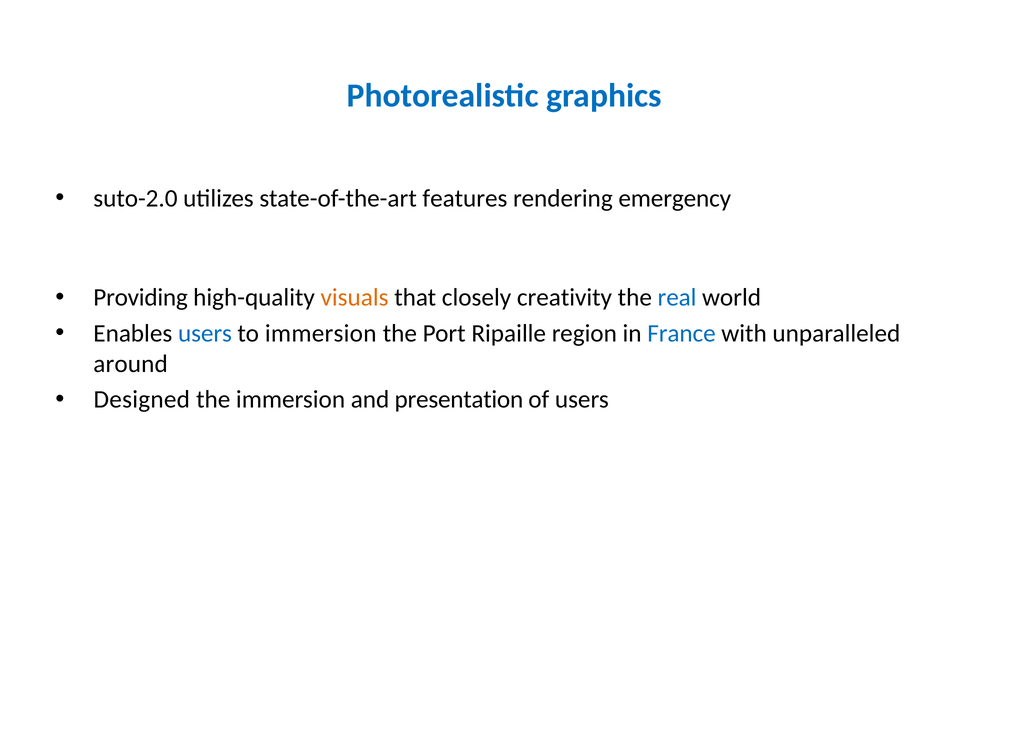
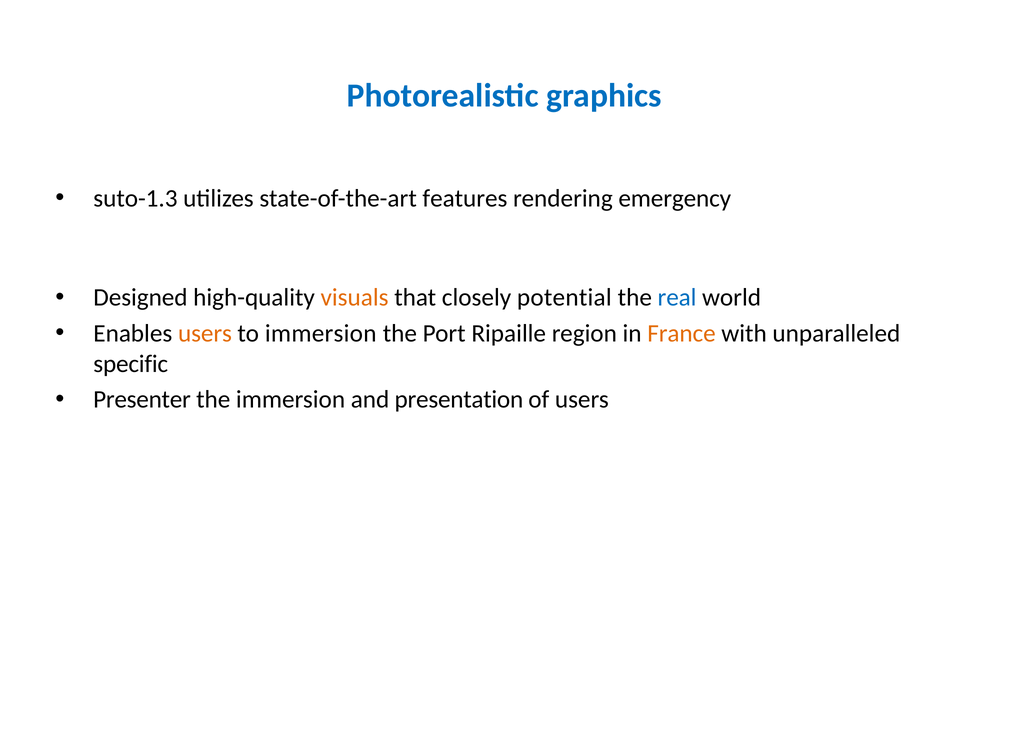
suto-2.0: suto-2.0 -> suto-1.3
Providing: Providing -> Designed
creativity: creativity -> potential
users at (205, 334) colour: blue -> orange
France colour: blue -> orange
around: around -> specific
Designed: Designed -> Presenter
